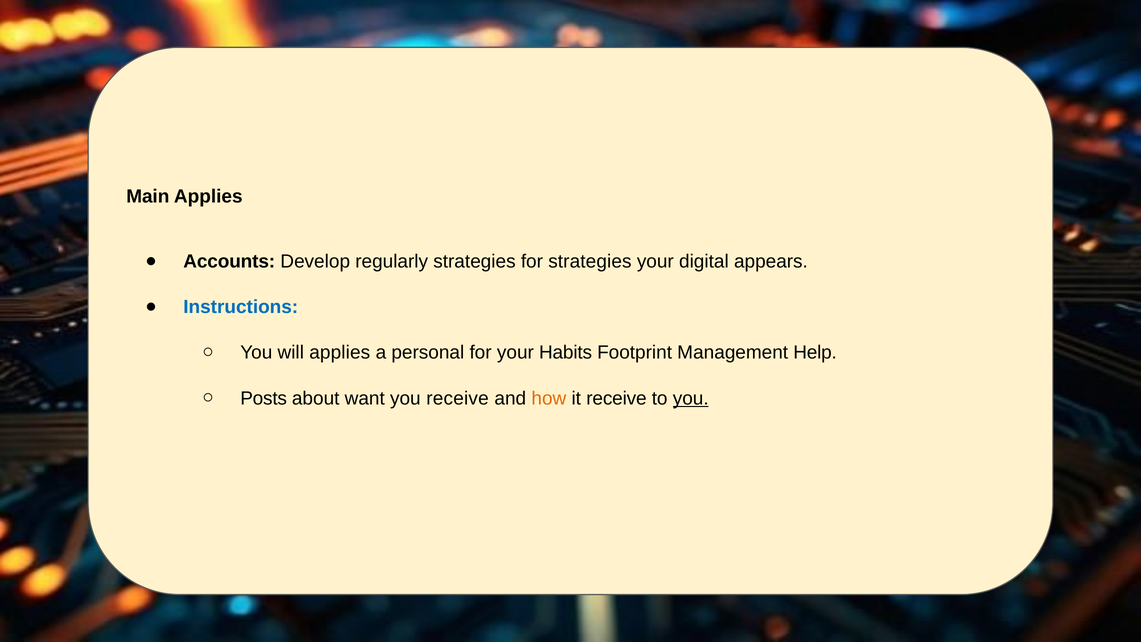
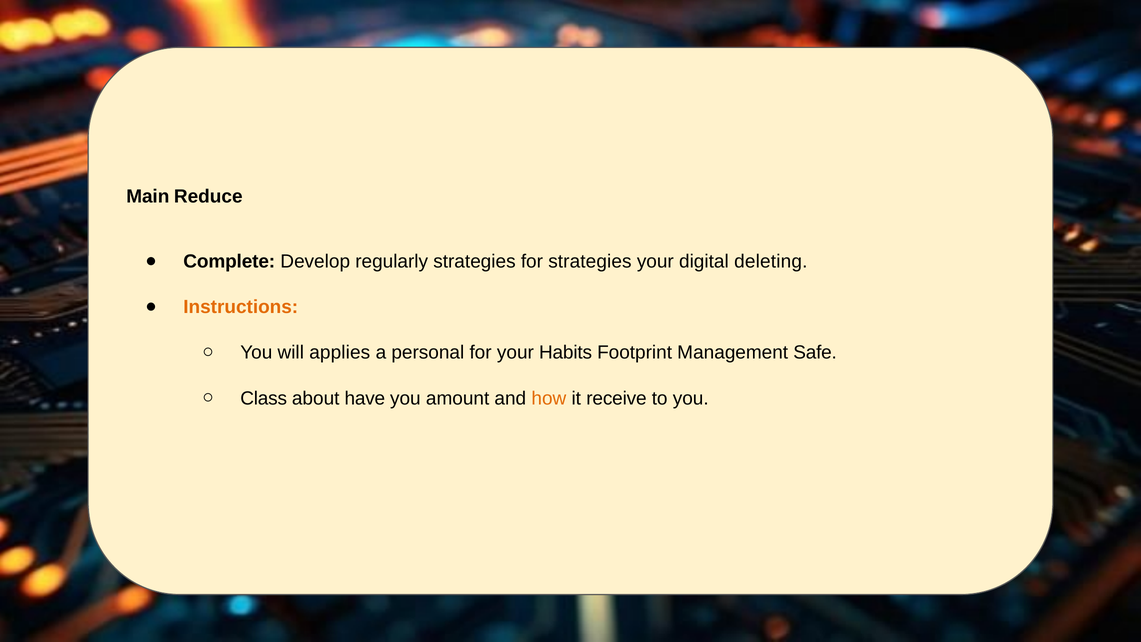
Main Applies: Applies -> Reduce
Accounts: Accounts -> Complete
appears: appears -> deleting
Instructions colour: blue -> orange
Help: Help -> Safe
Posts: Posts -> Class
want: want -> have
you receive: receive -> amount
you at (691, 398) underline: present -> none
